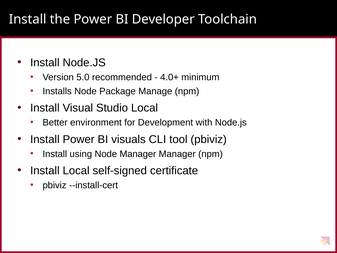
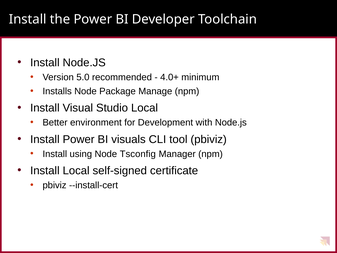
Node Manager: Manager -> Tsconfig
